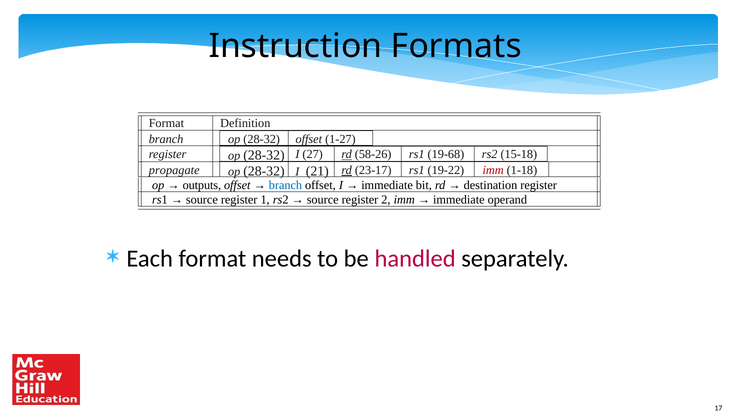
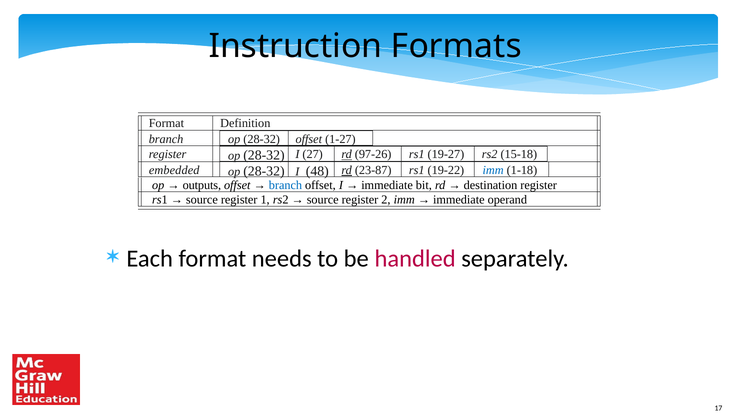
58-26: 58-26 -> 97-26
19-68: 19-68 -> 19-27
propagate: propagate -> embedded
21: 21 -> 48
23-17: 23-17 -> 23-87
imm at (493, 170) colour: red -> blue
